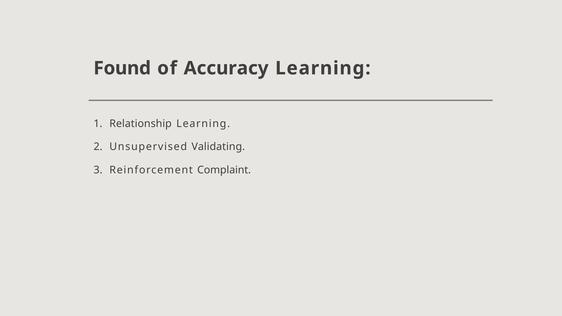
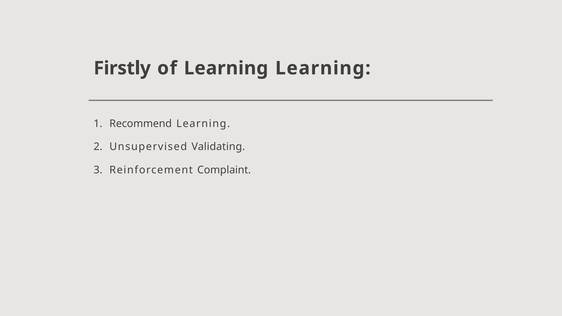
Found: Found -> Firstly
of Accuracy: Accuracy -> Learning
Relationship: Relationship -> Recommend
